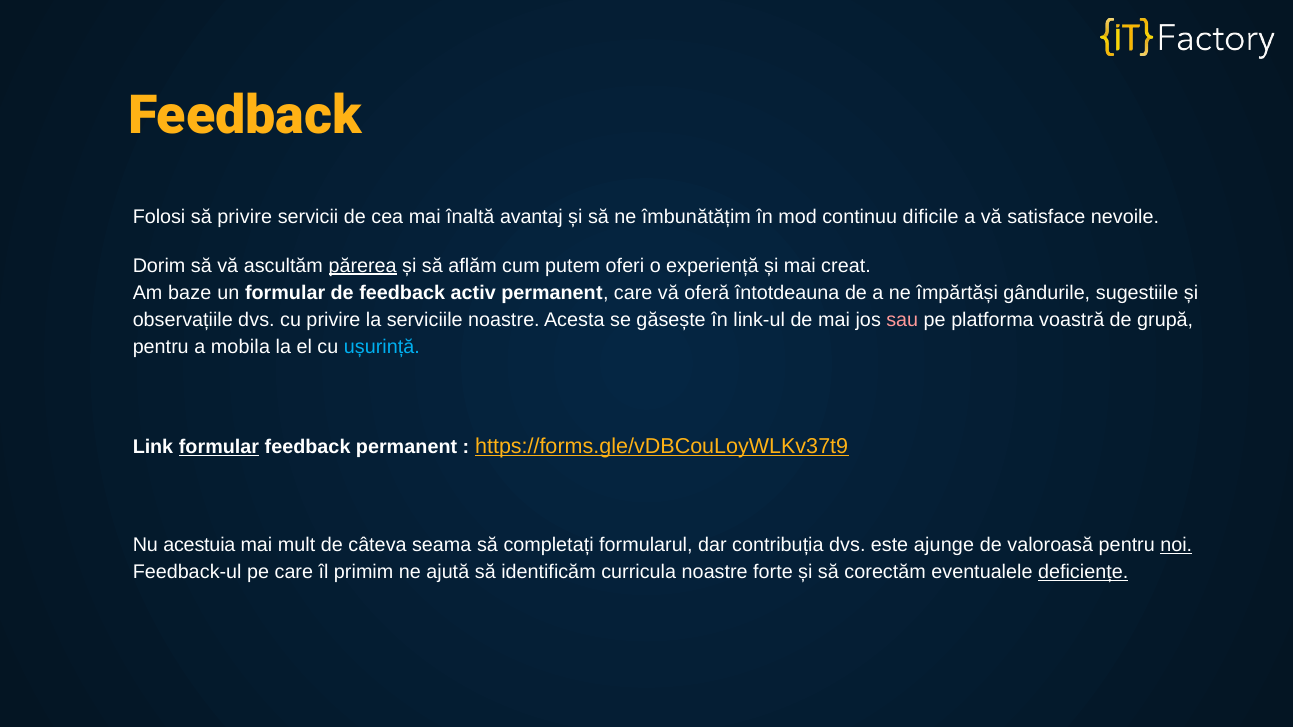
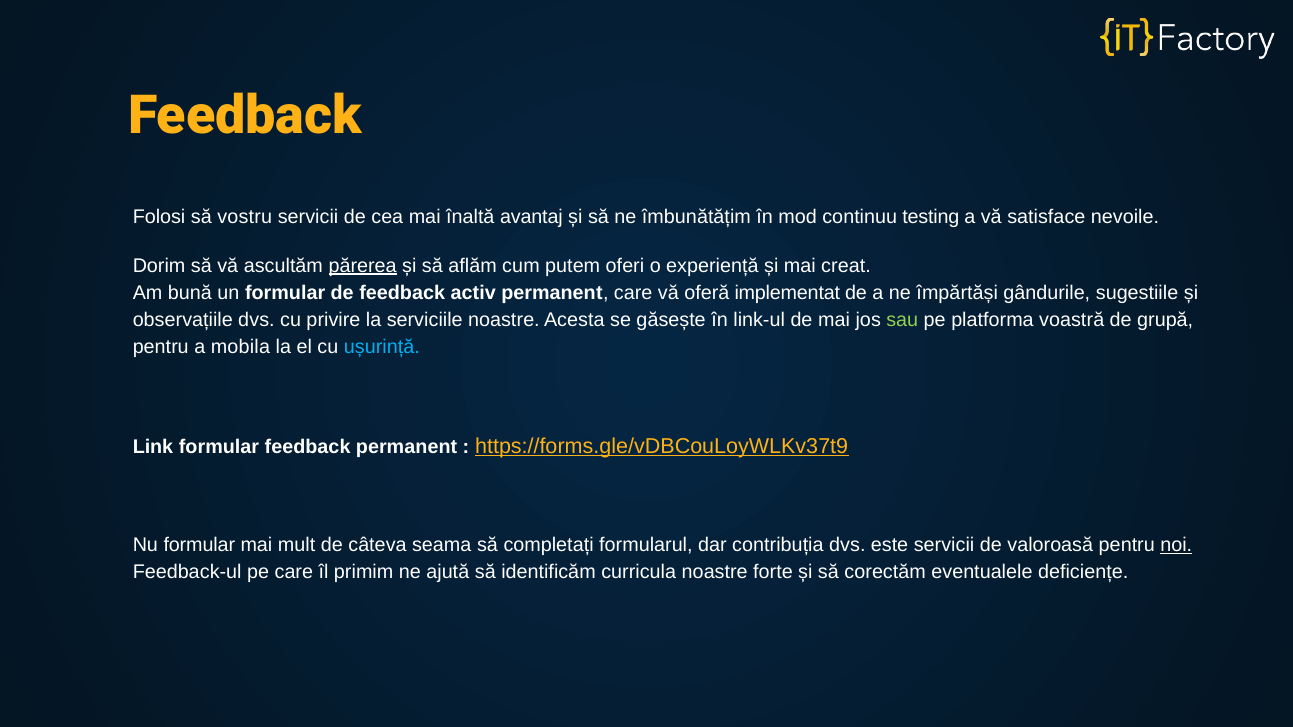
să privire: privire -> vostru
dificile: dificile -> testing
baze: baze -> bună
întotdeauna: întotdeauna -> implementat
sau colour: pink -> light green
formular at (219, 447) underline: present -> none
Nu acestuia: acestuia -> formular
este ajunge: ajunge -> servicii
deficiențe underline: present -> none
